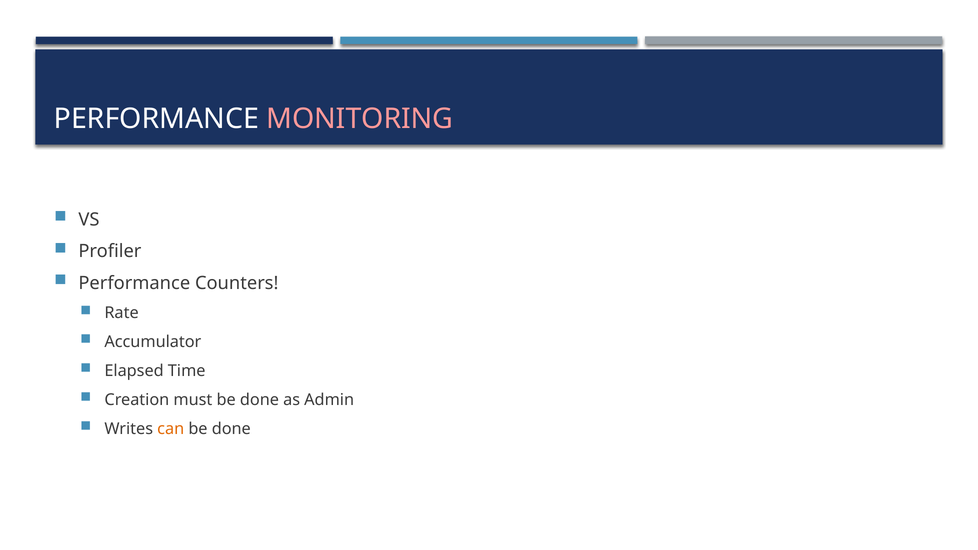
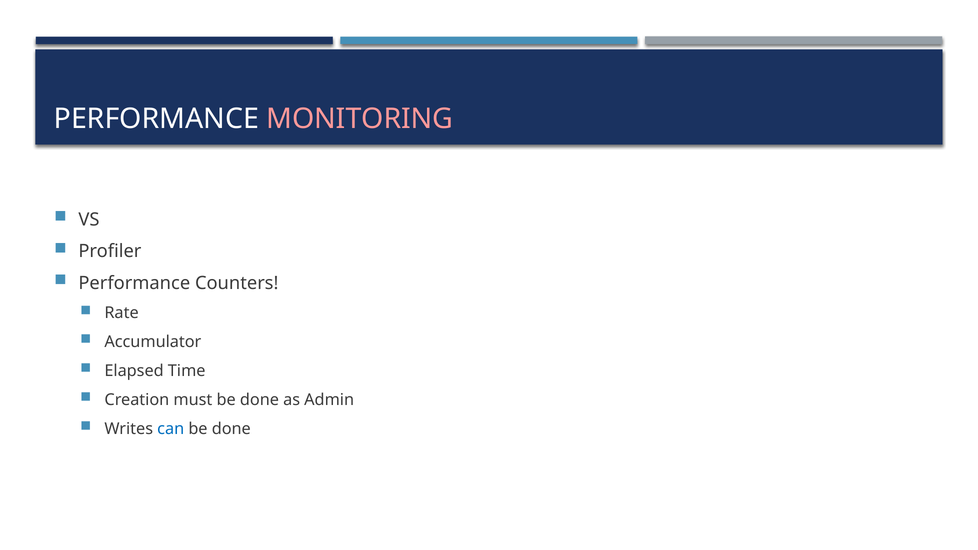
can colour: orange -> blue
